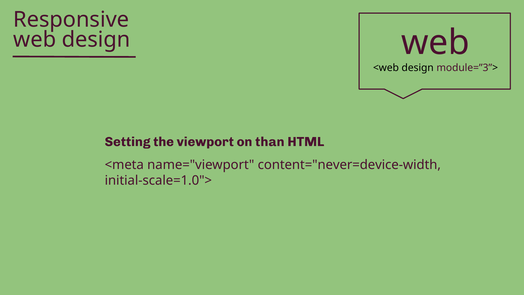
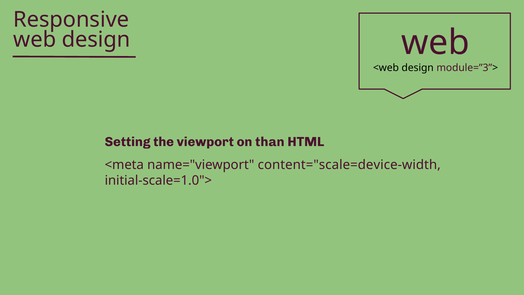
content="never=device-width: content="never=device-width -> content="scale=device-width
